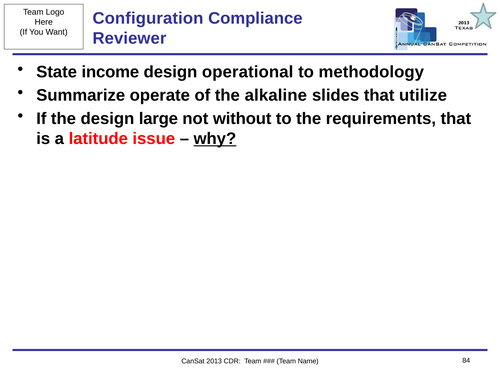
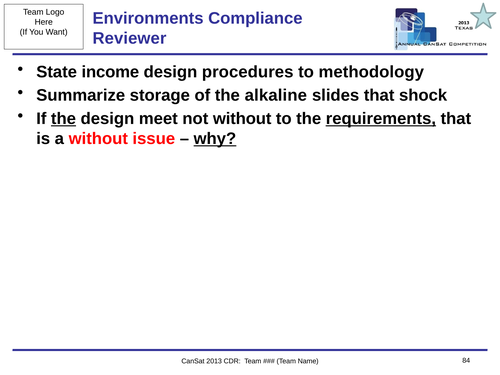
Configuration: Configuration -> Environments
operational: operational -> procedures
operate: operate -> storage
utilize: utilize -> shock
the at (63, 119) underline: none -> present
large: large -> meet
requirements underline: none -> present
a latitude: latitude -> without
